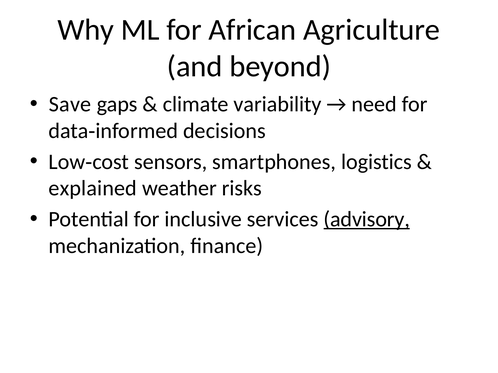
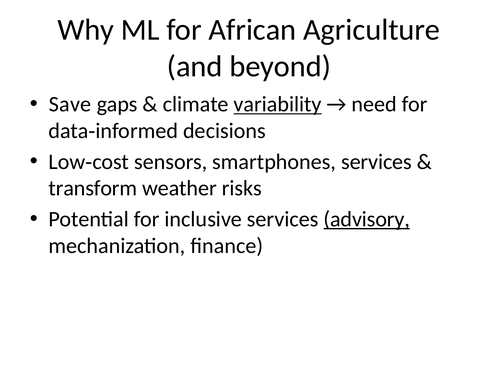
variability underline: none -> present
smartphones logistics: logistics -> services
explained: explained -> transform
